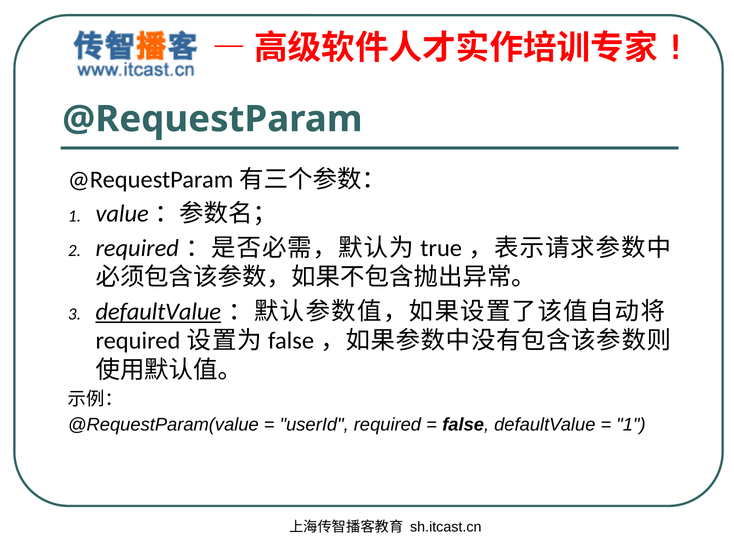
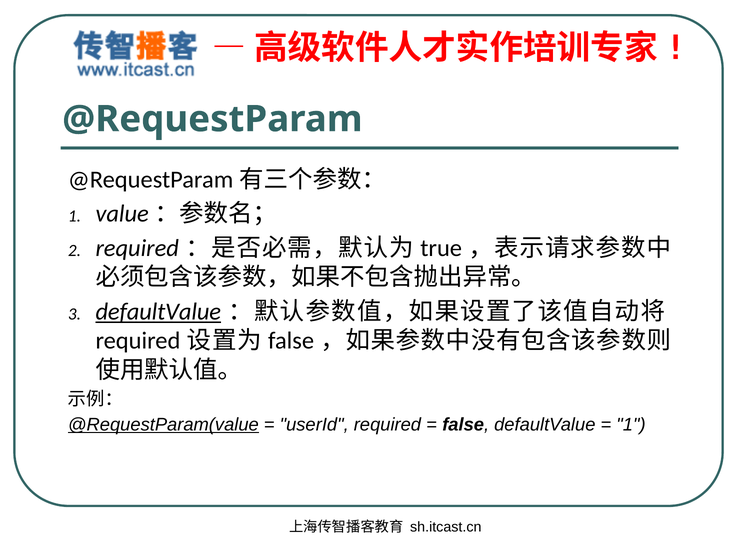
@RequestParam(value underline: none -> present
